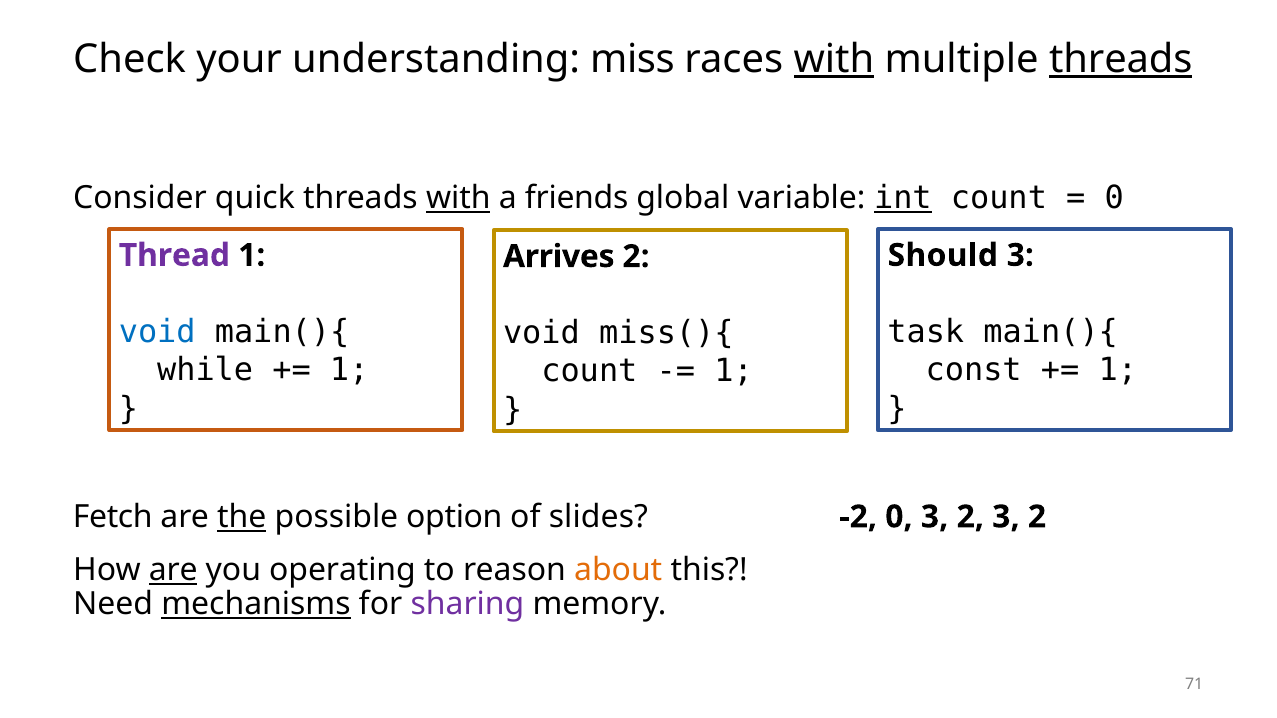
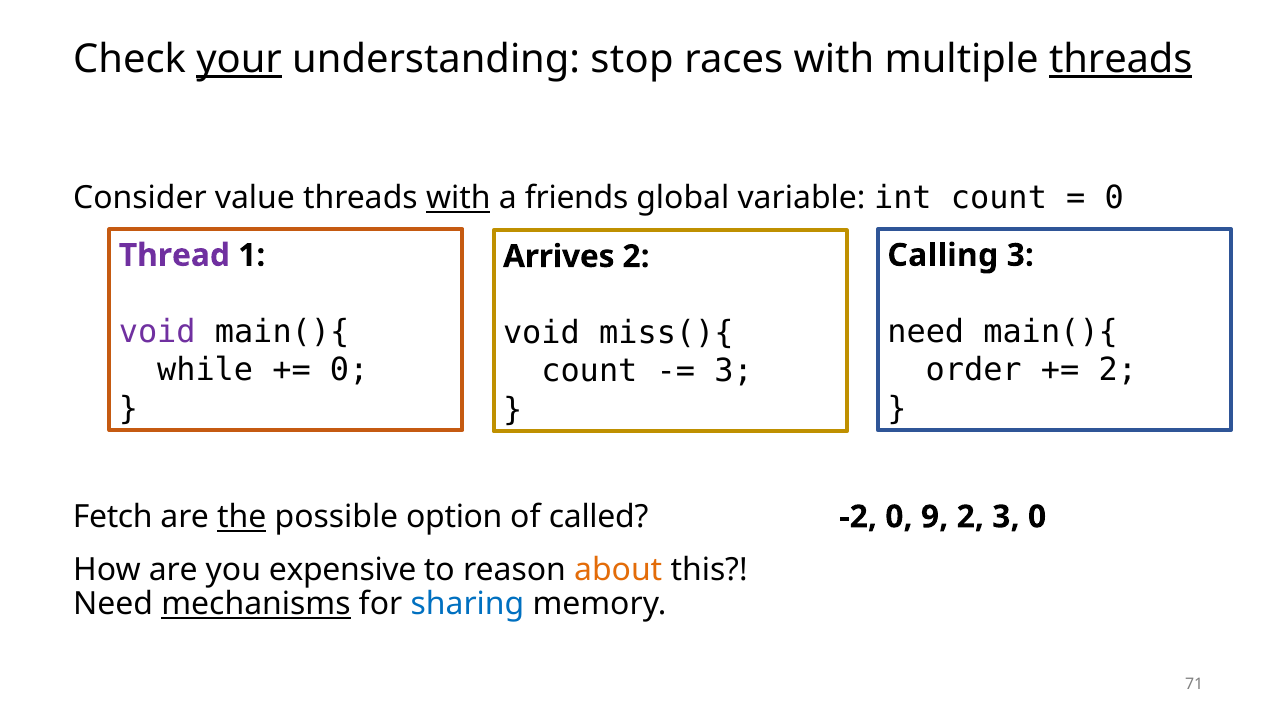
your underline: none -> present
miss: miss -> stop
with at (834, 60) underline: present -> none
quick: quick -> value
int underline: present -> none
Should: Should -> Calling
void at (157, 332) colour: blue -> purple
task at (926, 332): task -> need
1 at (349, 370): 1 -> 0
const: const -> order
1 at (1118, 370): 1 -> 2
1 at (734, 372): 1 -> 3
slides: slides -> called
0 3: 3 -> 9
2 3 2: 2 -> 0
are at (173, 570) underline: present -> none
operating: operating -> expensive
sharing colour: purple -> blue
